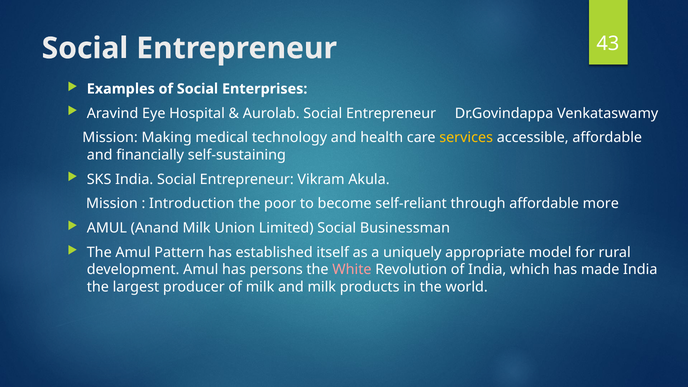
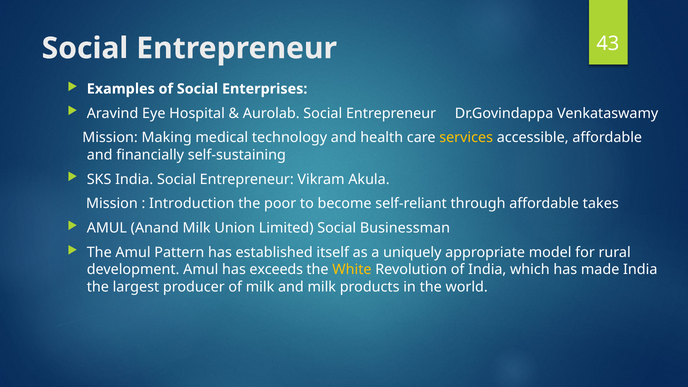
more: more -> takes
persons: persons -> exceeds
White colour: pink -> yellow
